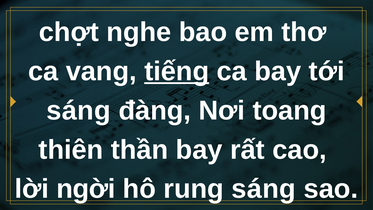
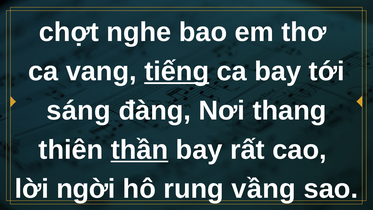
toang: toang -> thang
thần underline: none -> present
rung sáng: sáng -> vầng
